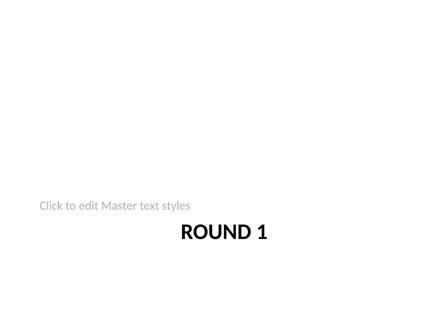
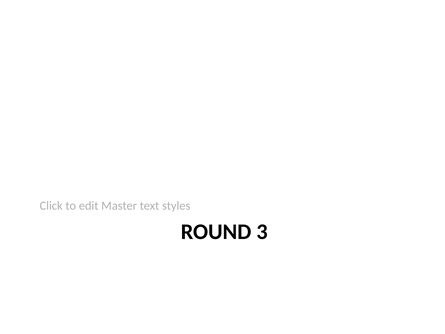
1: 1 -> 3
